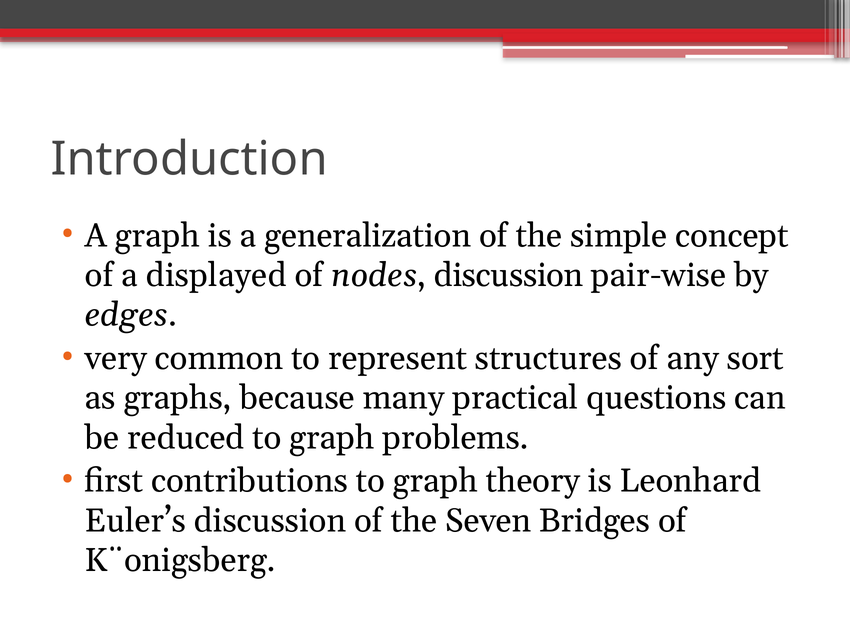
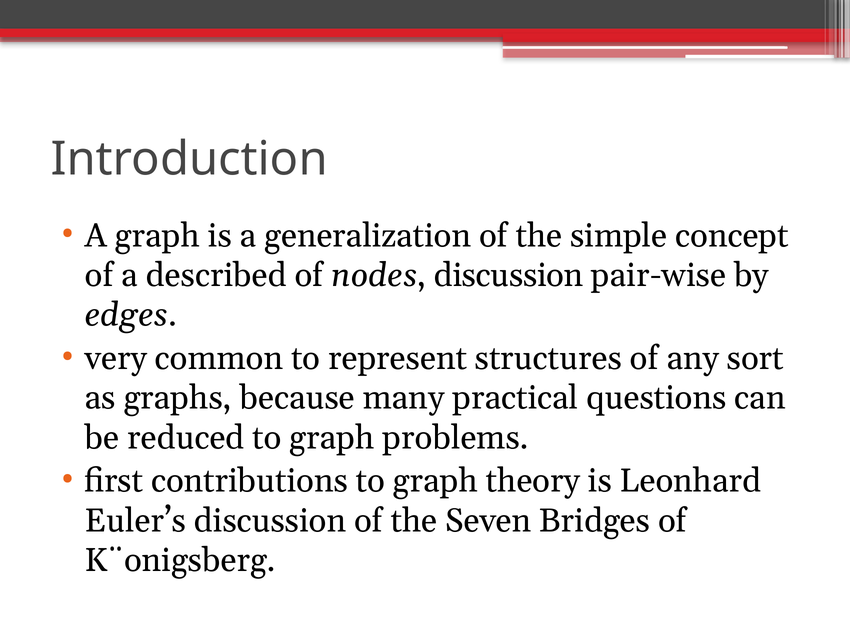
displayed: displayed -> described
